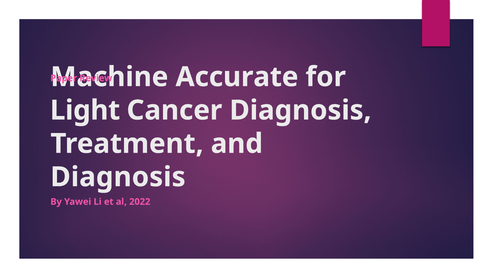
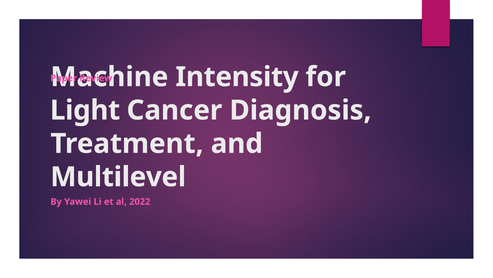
Accurate: Accurate -> Intensity
Diagnosis at (118, 177): Diagnosis -> Multilevel
